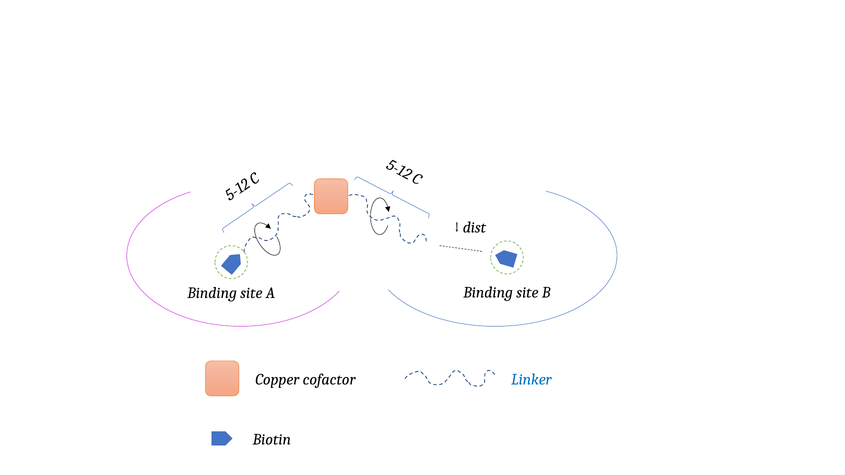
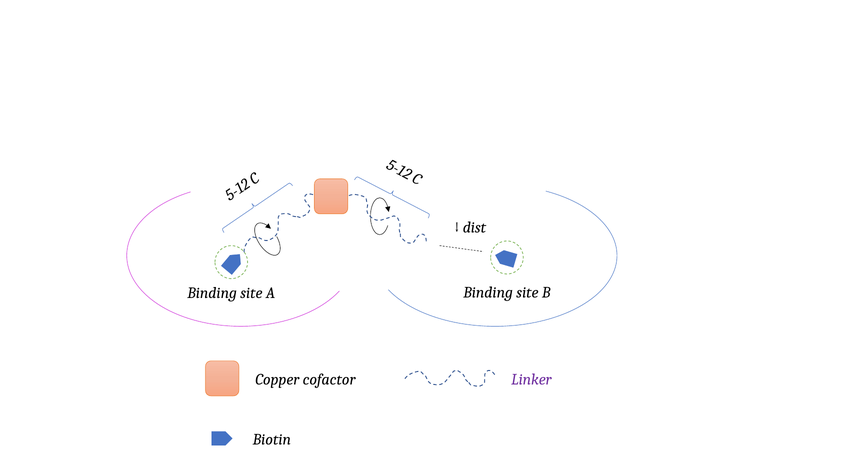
Linker colour: blue -> purple
